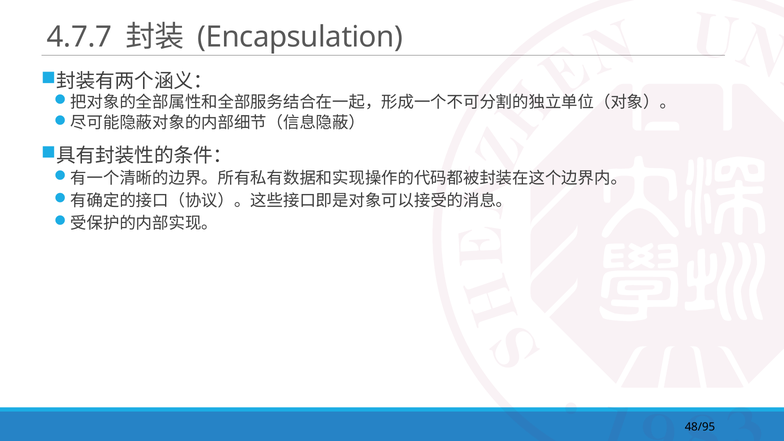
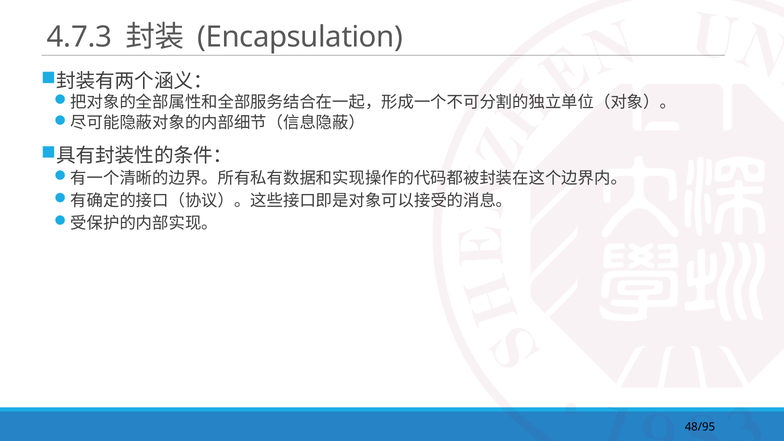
4.7.7: 4.7.7 -> 4.7.3
